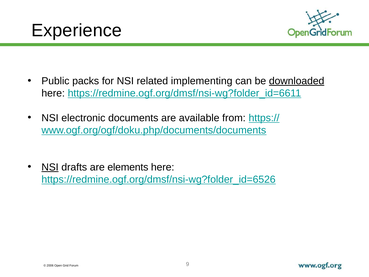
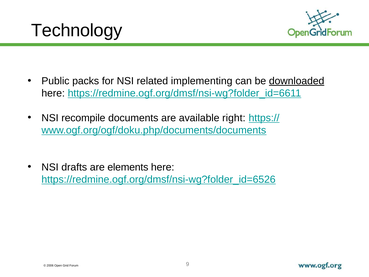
Experience: Experience -> Technology
electronic: electronic -> recompile
from: from -> right
NSI at (50, 167) underline: present -> none
